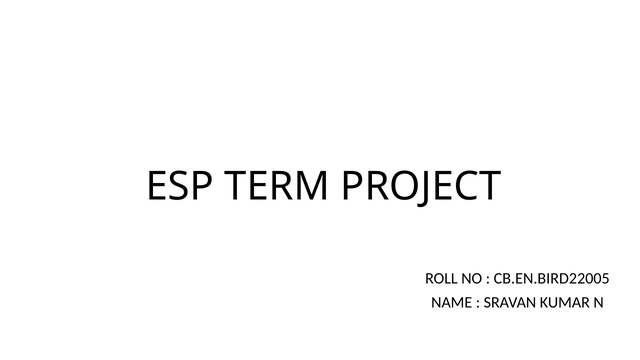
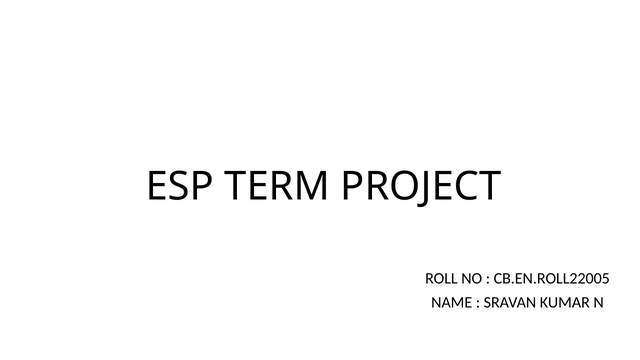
CB.EN.BIRD22005: CB.EN.BIRD22005 -> CB.EN.ROLL22005
